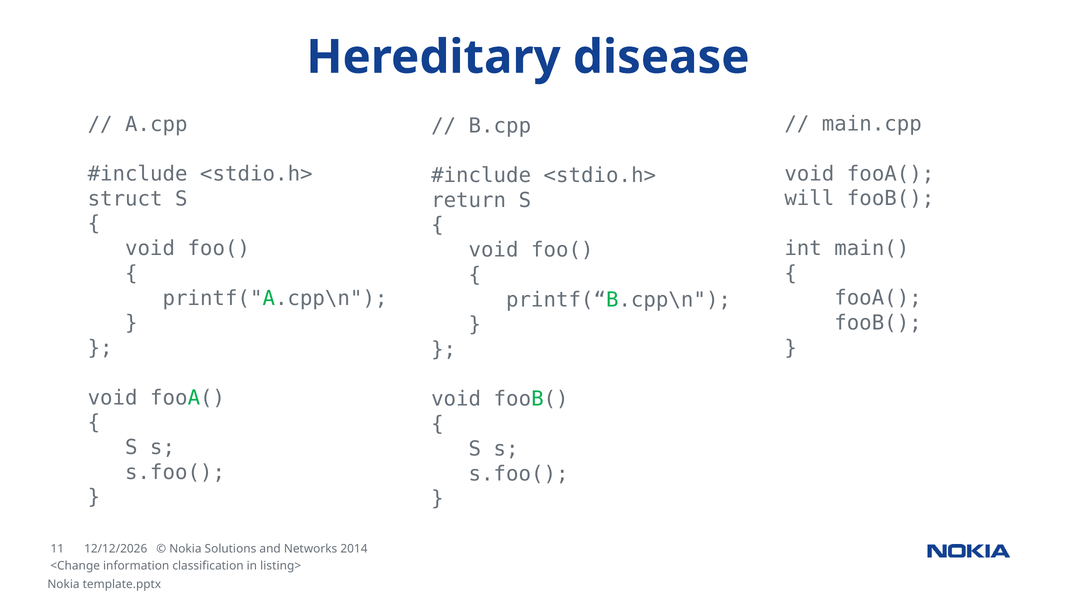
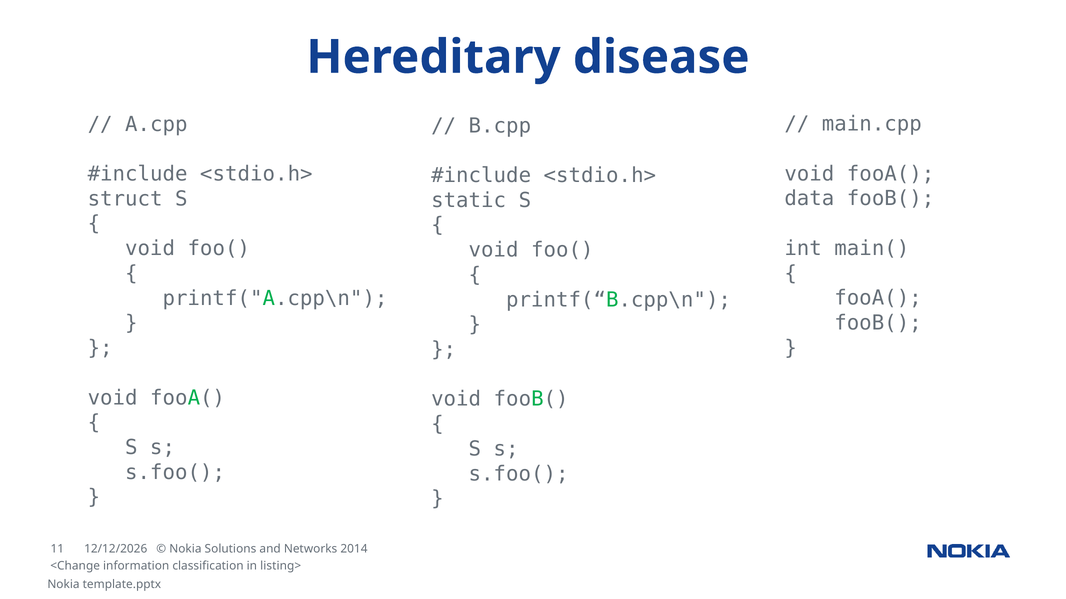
will: will -> data
return: return -> static
